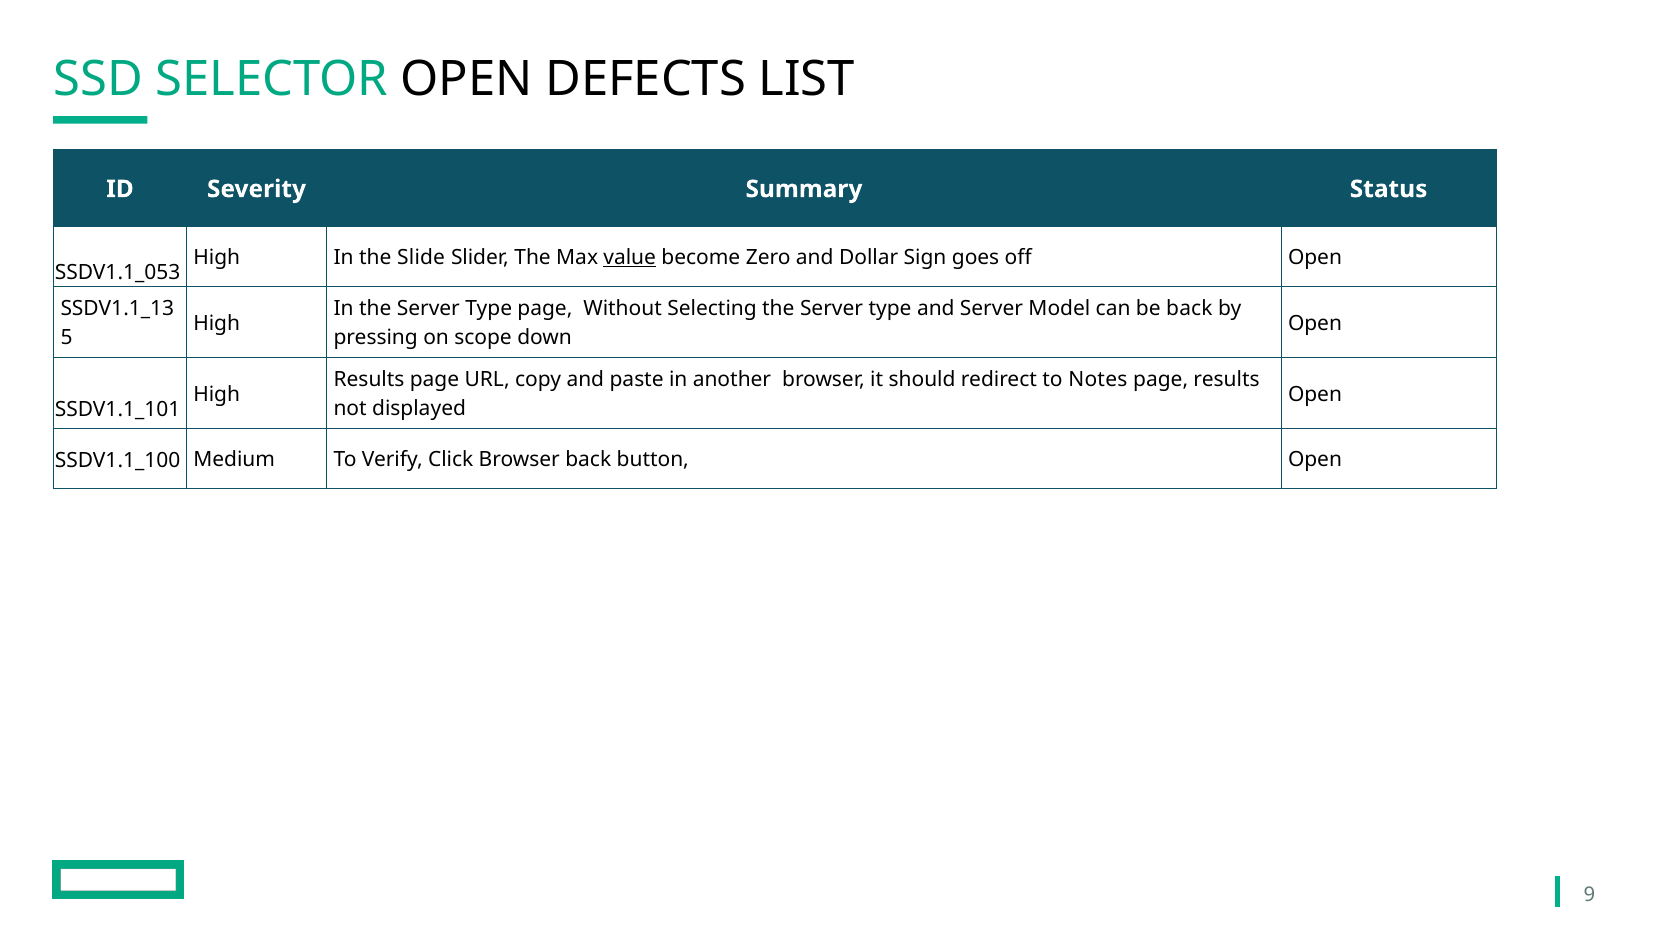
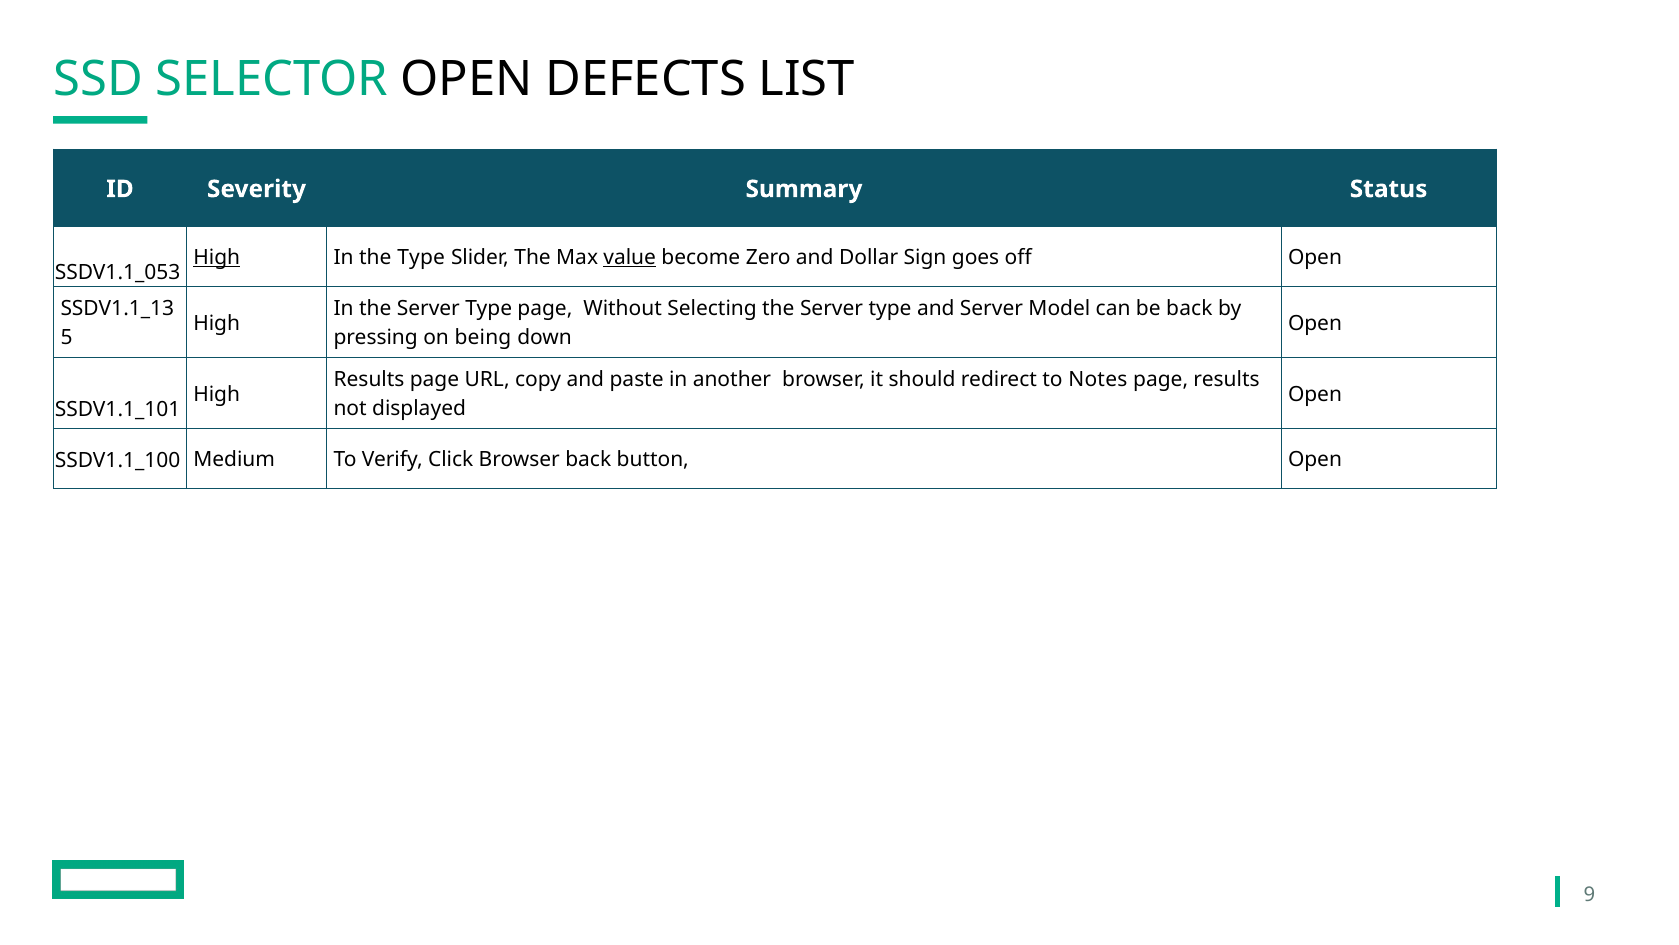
High at (217, 257) underline: none -> present
the Slide: Slide -> Type
scope: scope -> being
